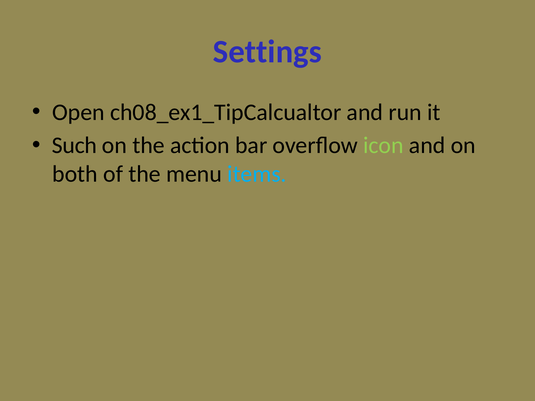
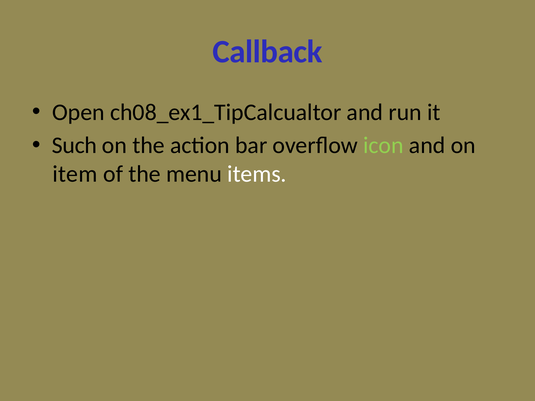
Settings: Settings -> Callback
both: both -> item
items colour: light blue -> white
